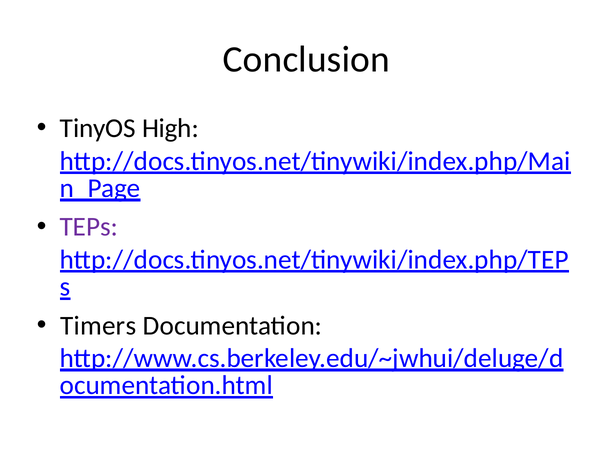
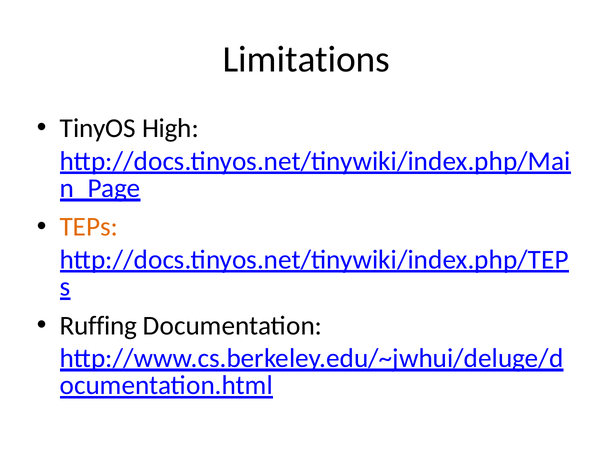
Conclusion: Conclusion -> Limitations
TEPs colour: purple -> orange
Timers: Timers -> Ruffing
